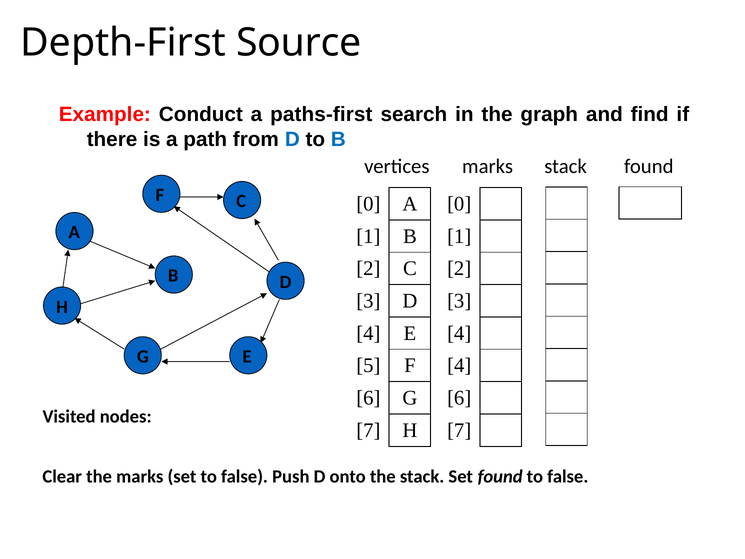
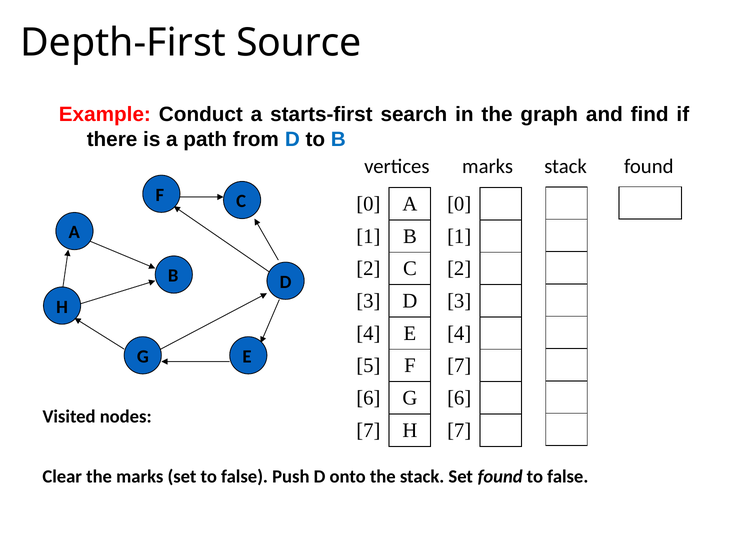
paths-first: paths-first -> starts-first
4 at (459, 365): 4 -> 7
